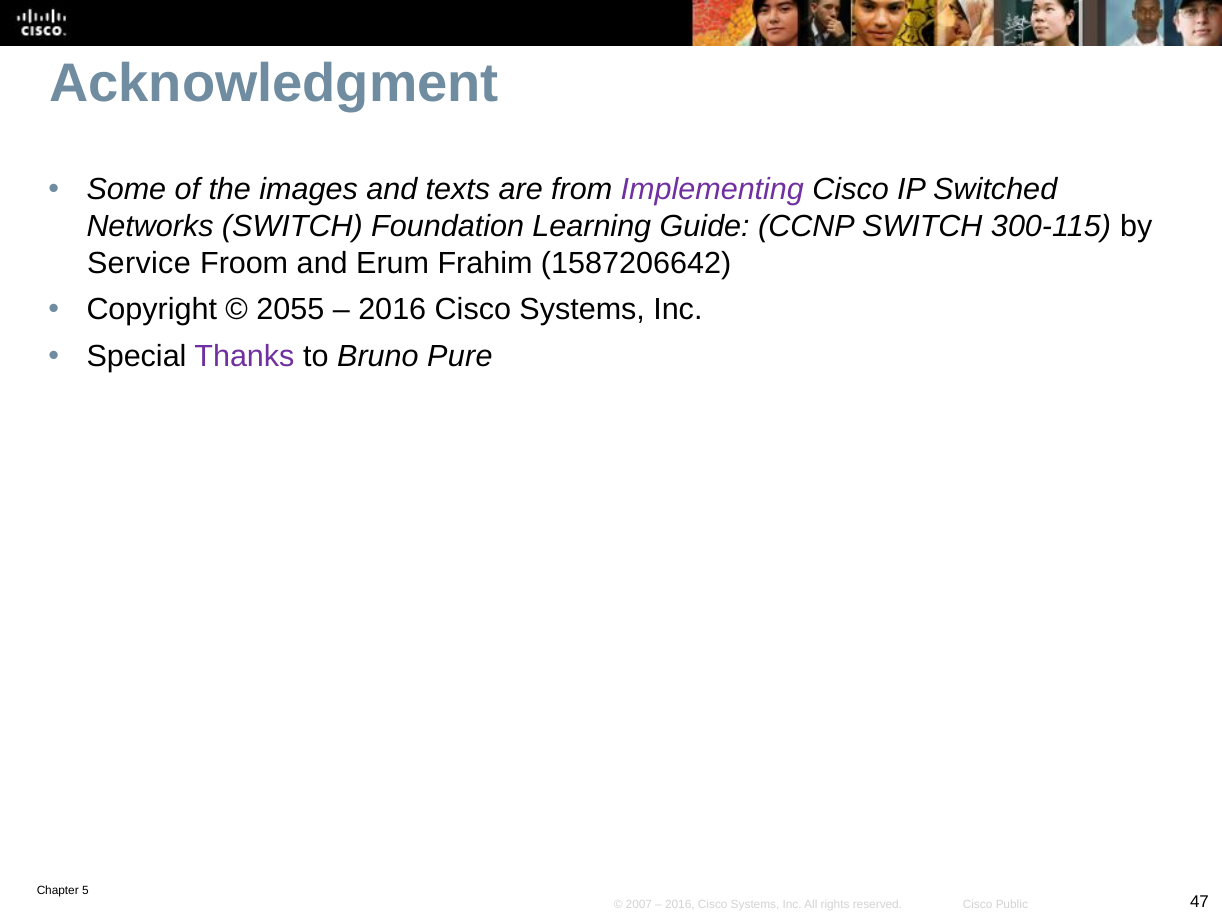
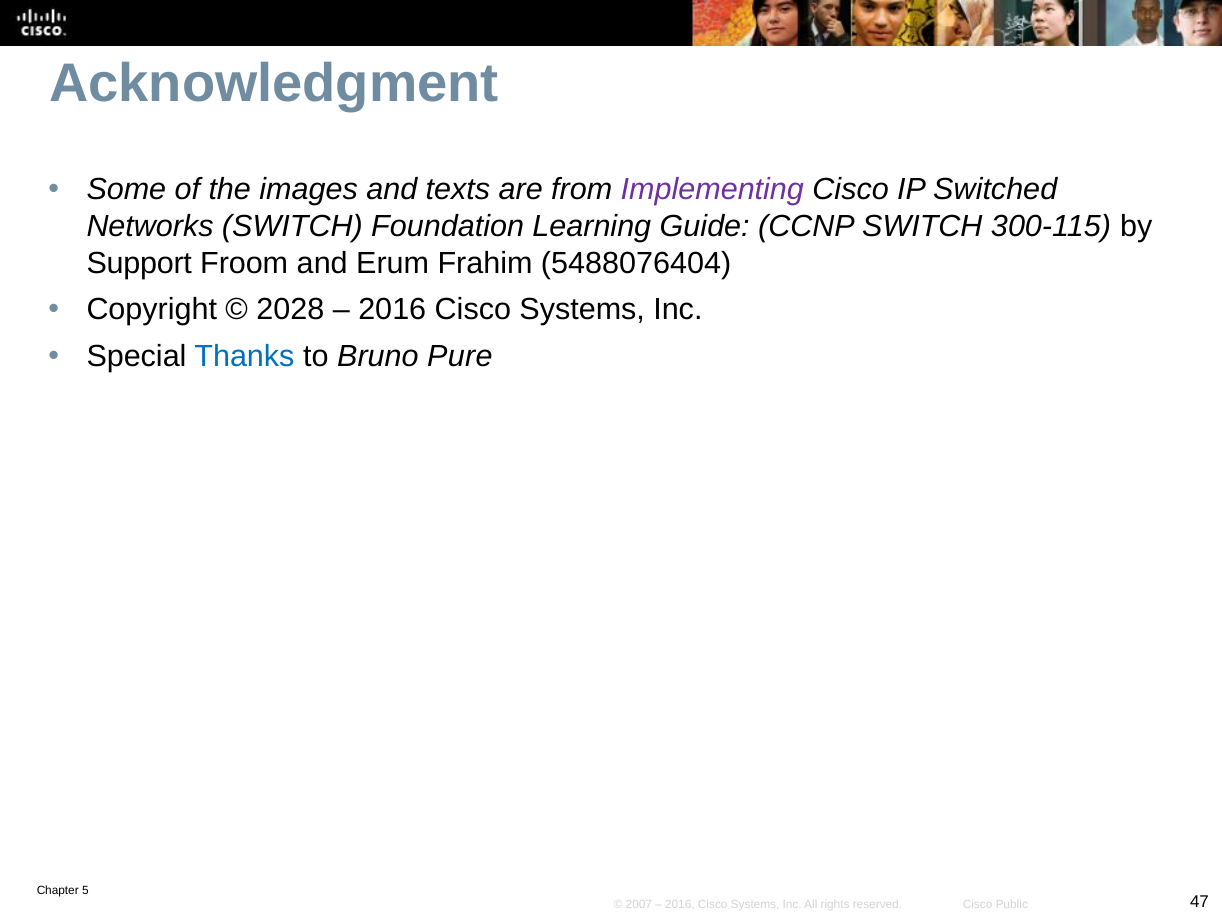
Service: Service -> Support
1587206642: 1587206642 -> 5488076404
2055: 2055 -> 2028
Thanks colour: purple -> blue
